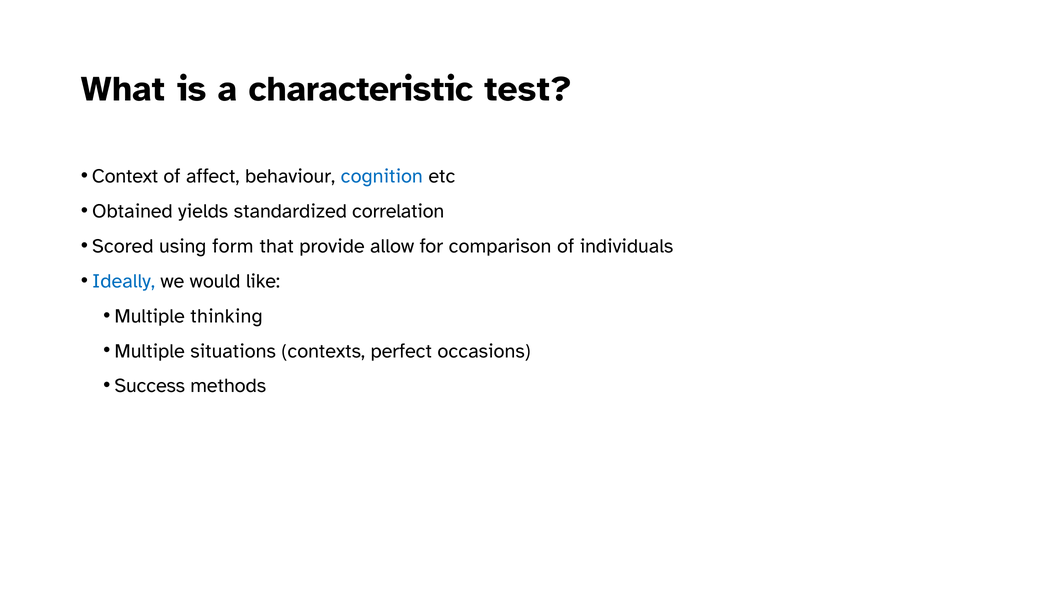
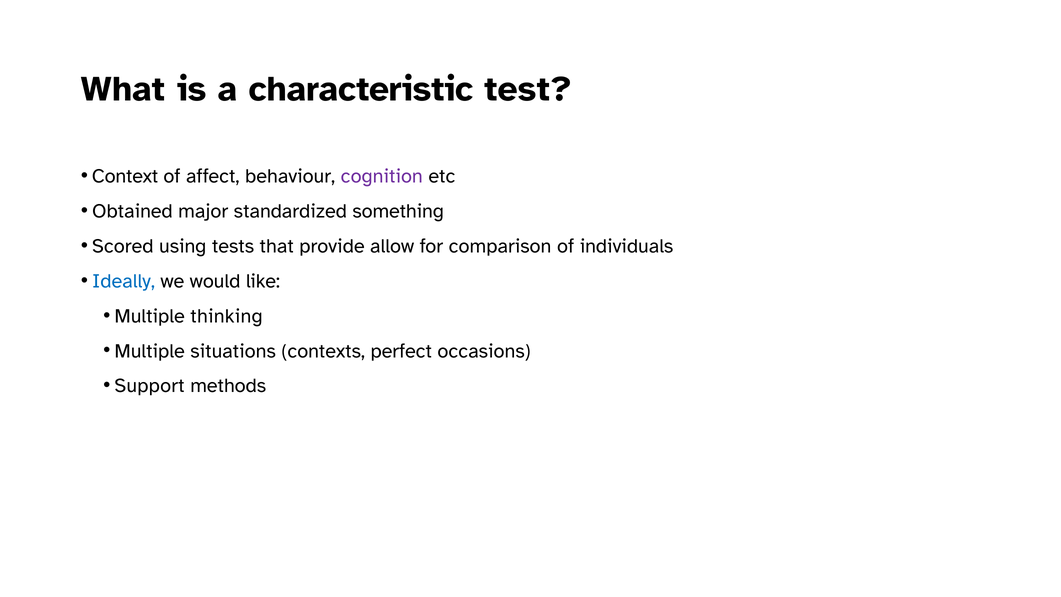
cognition colour: blue -> purple
yields: yields -> major
correlation: correlation -> something
form: form -> tests
Success: Success -> Support
